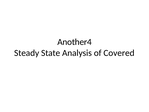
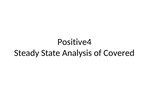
Another4: Another4 -> Positive4
